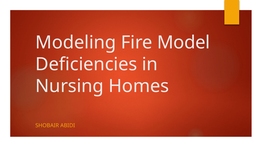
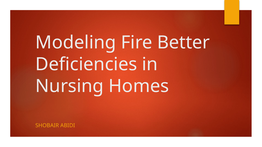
Model: Model -> Better
